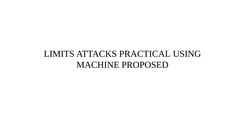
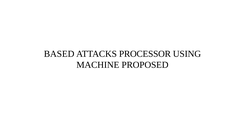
LIMITS: LIMITS -> BASED
PRACTICAL: PRACTICAL -> PROCESSOR
